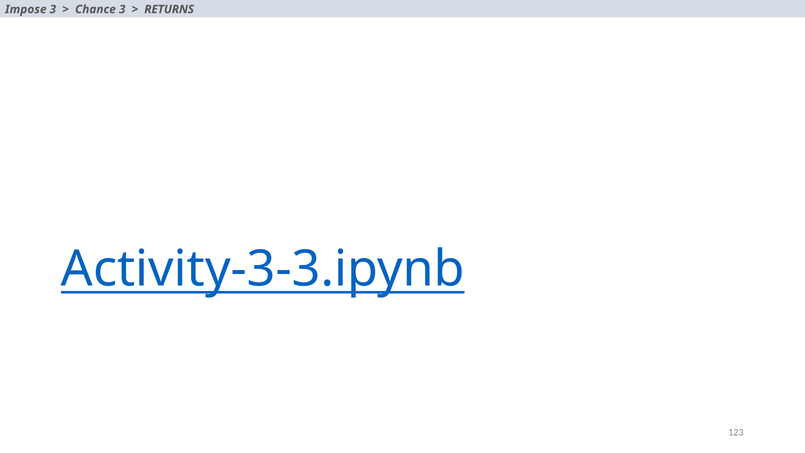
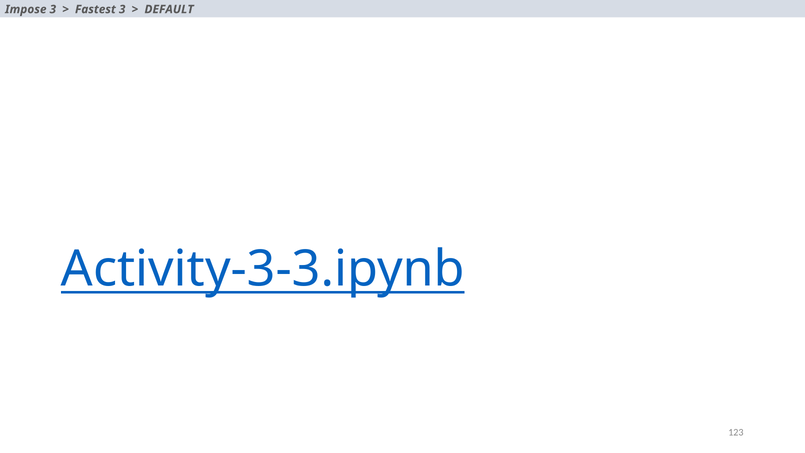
Chance: Chance -> Fastest
RETURNS: RETURNS -> DEFAULT
